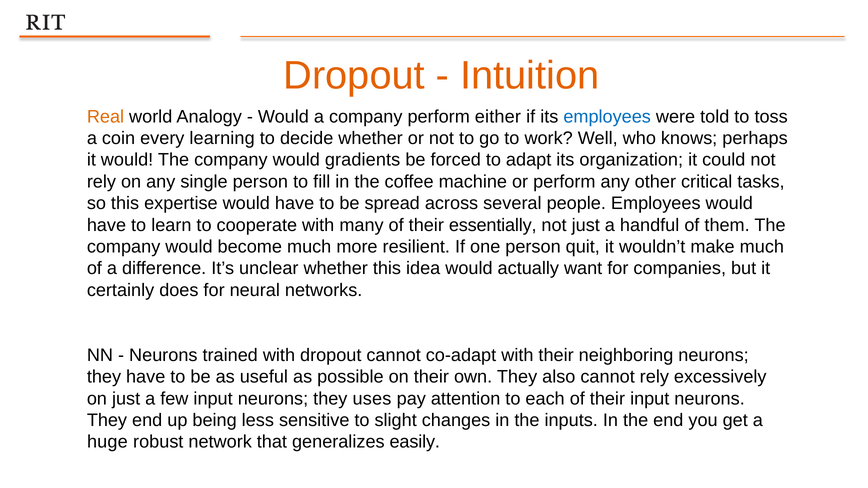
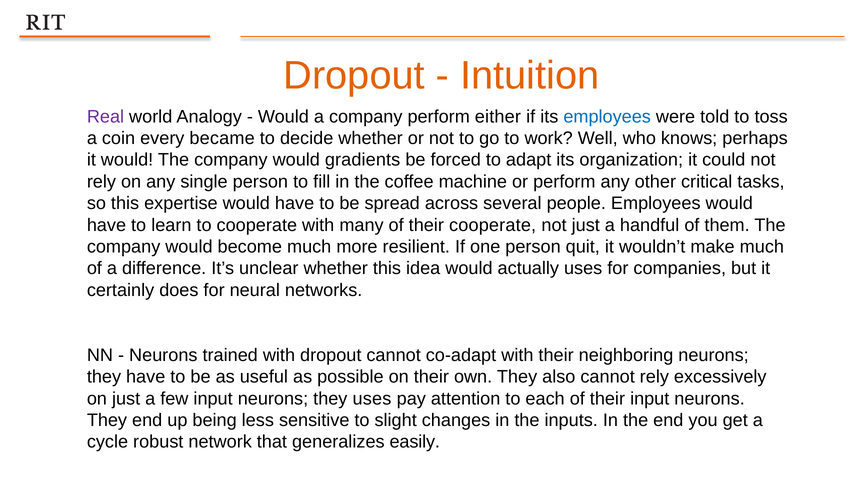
Real colour: orange -> purple
learning: learning -> became
their essentially: essentially -> cooperate
actually want: want -> uses
huge: huge -> cycle
